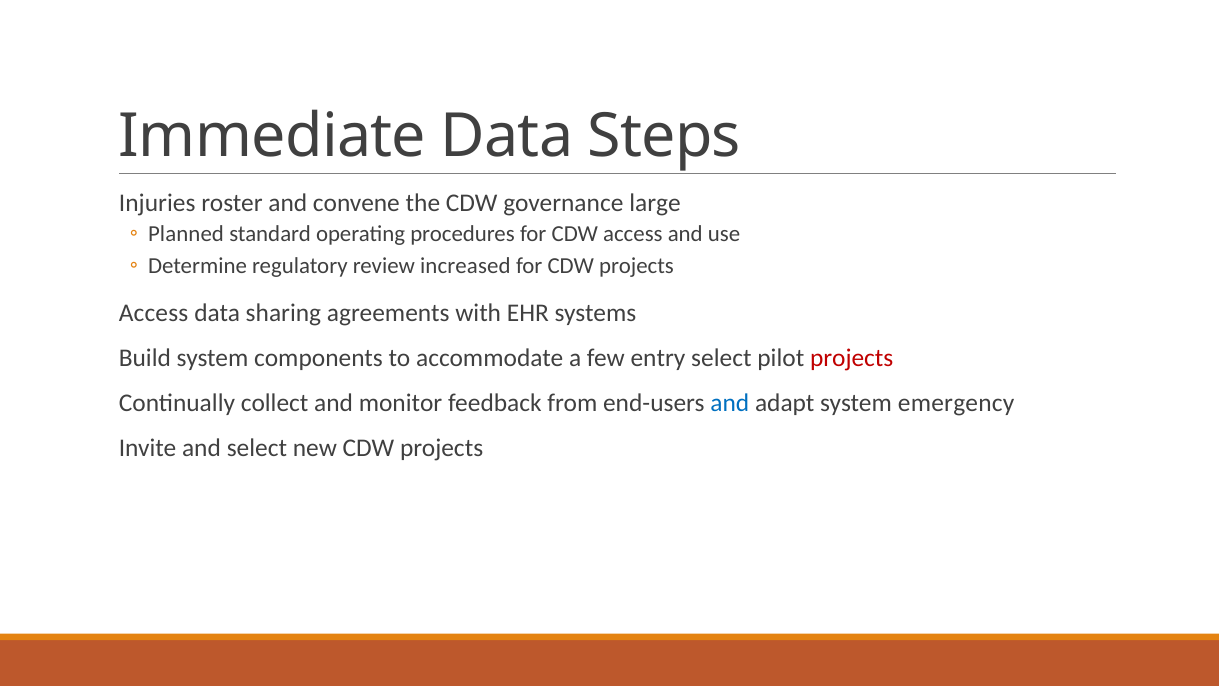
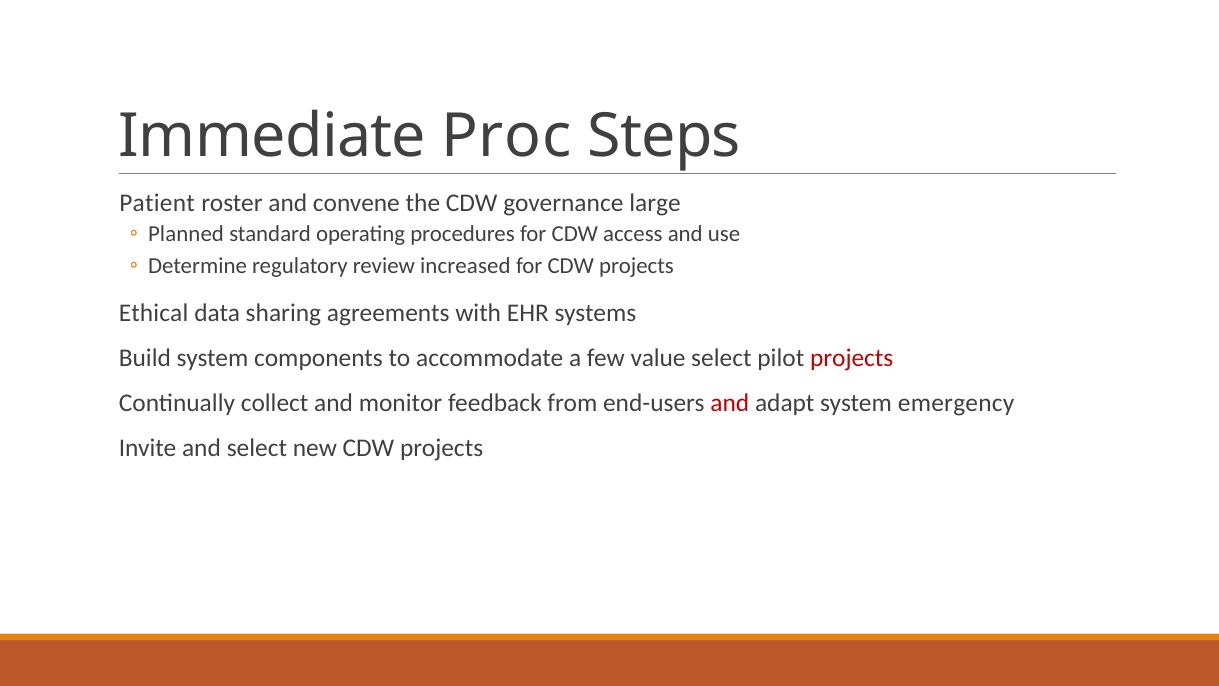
Immediate Data: Data -> Proc
Injuries: Injuries -> Patient
Access at (154, 313): Access -> Ethical
entry: entry -> value
and at (730, 403) colour: blue -> red
